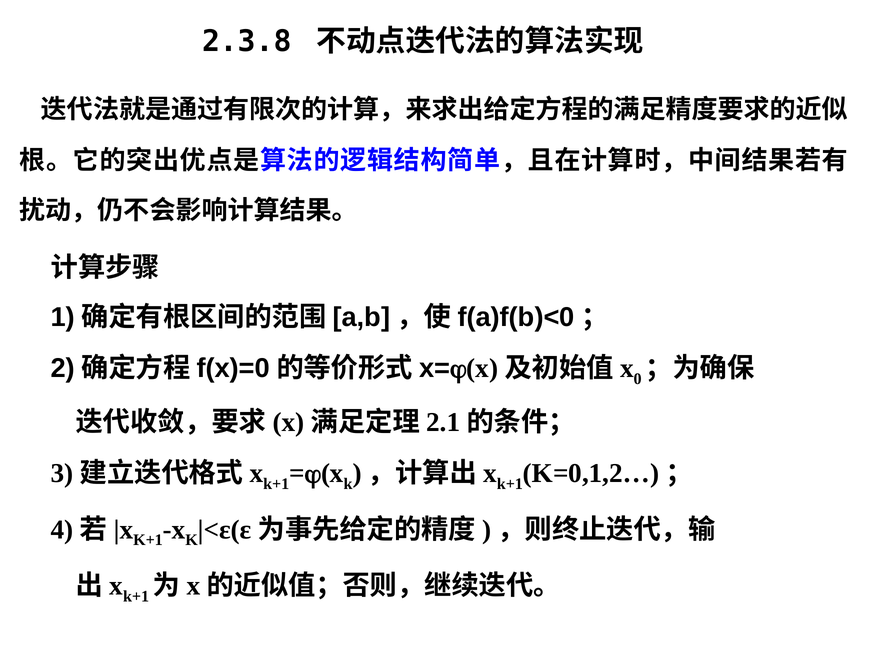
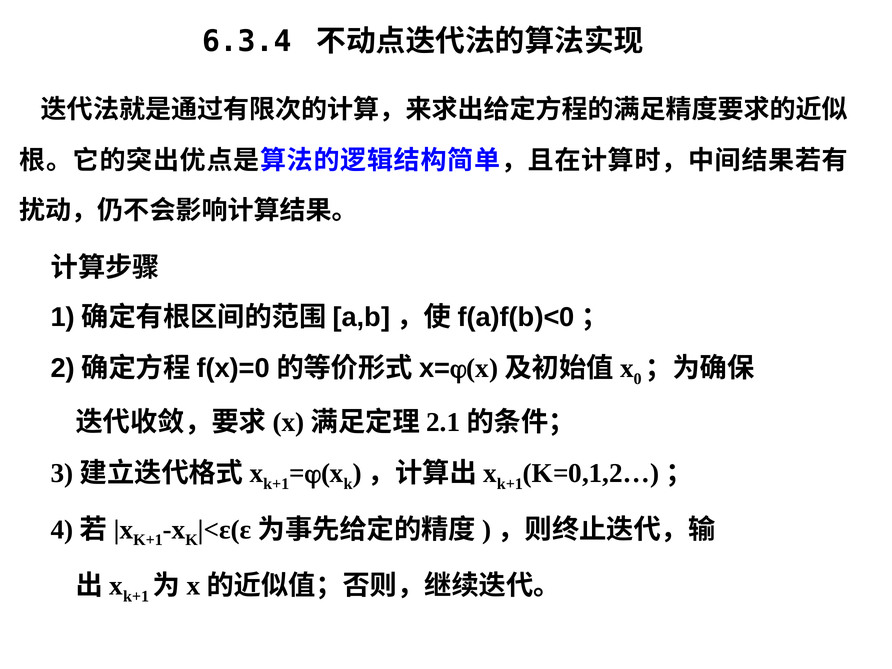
2.3.8: 2.3.8 -> 6.3.4
